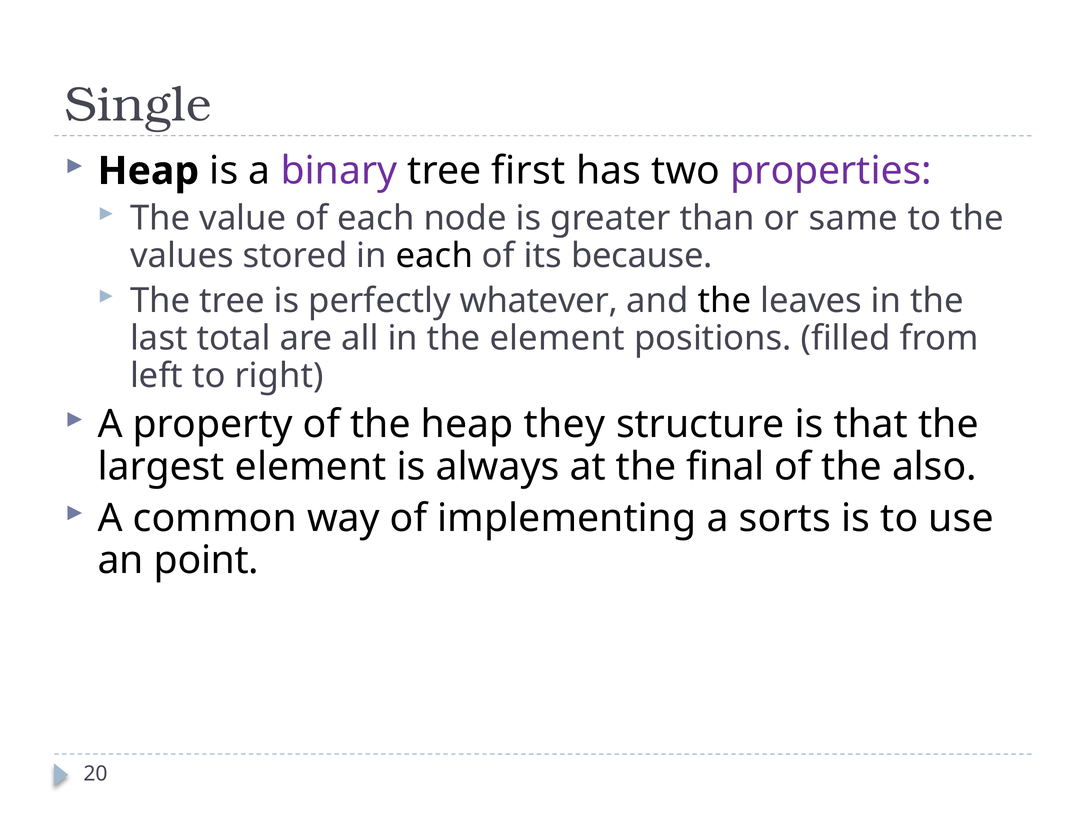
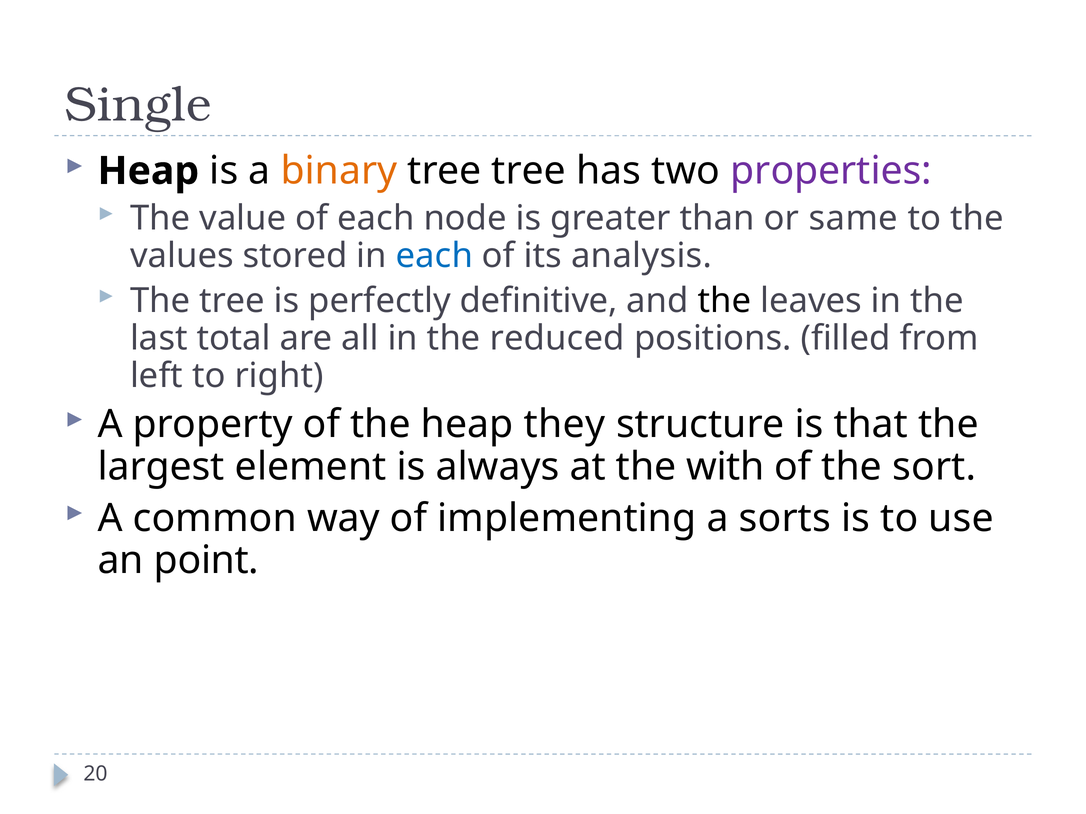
binary colour: purple -> orange
tree first: first -> tree
each at (434, 256) colour: black -> blue
because: because -> analysis
whatever: whatever -> definitive
the element: element -> reduced
final: final -> with
also: also -> sort
